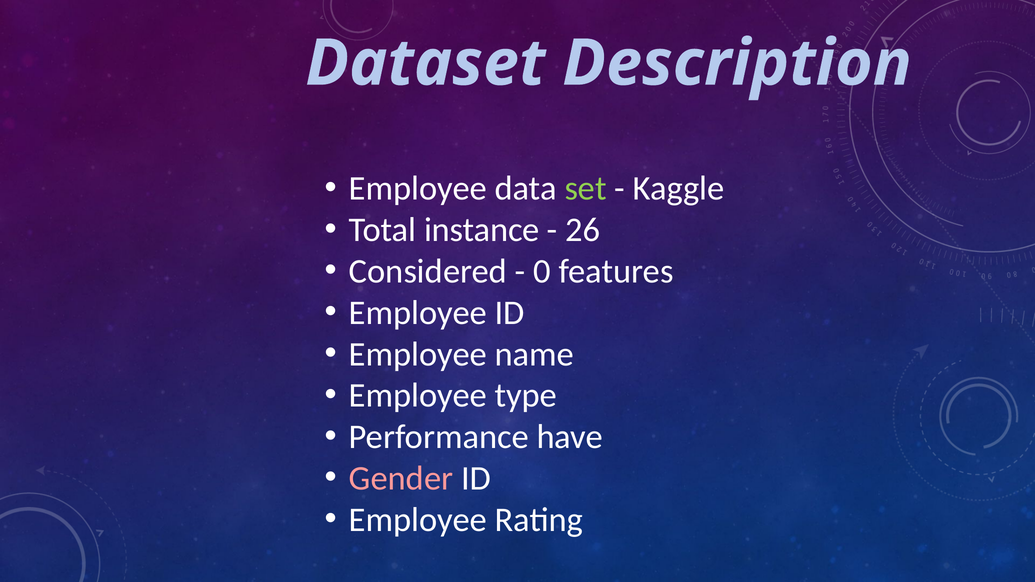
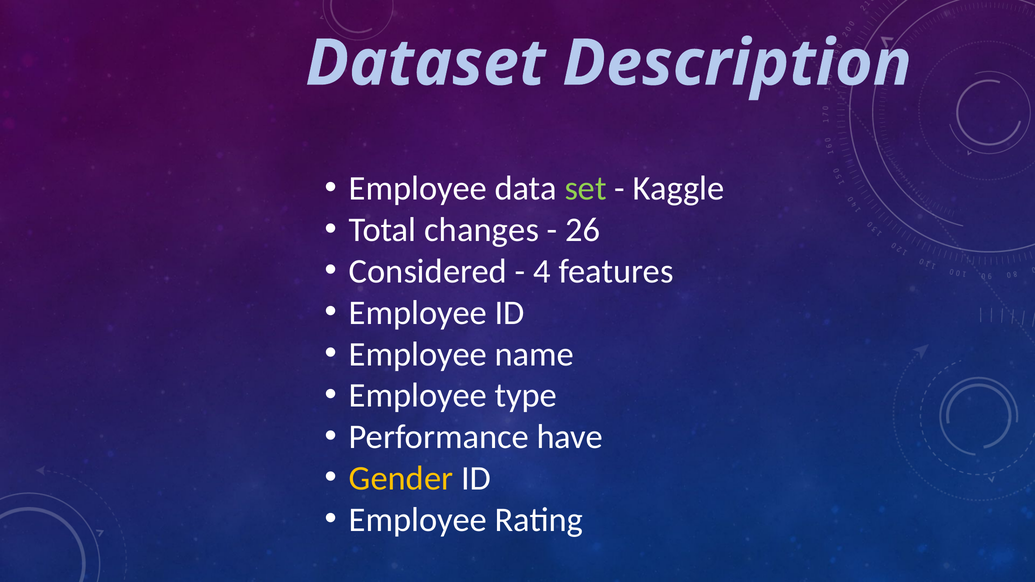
instance: instance -> changes
0: 0 -> 4
Gender colour: pink -> yellow
